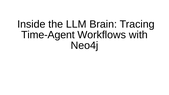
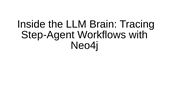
Time-Agent: Time-Agent -> Step-Agent
